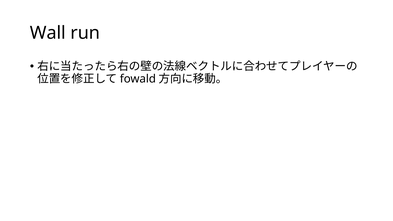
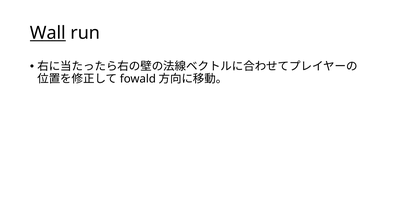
Wall underline: none -> present
